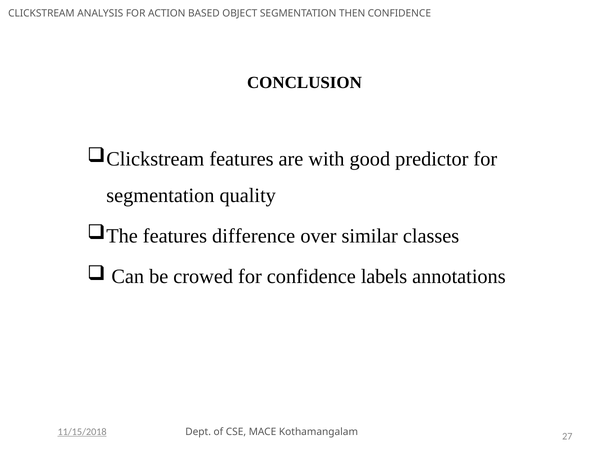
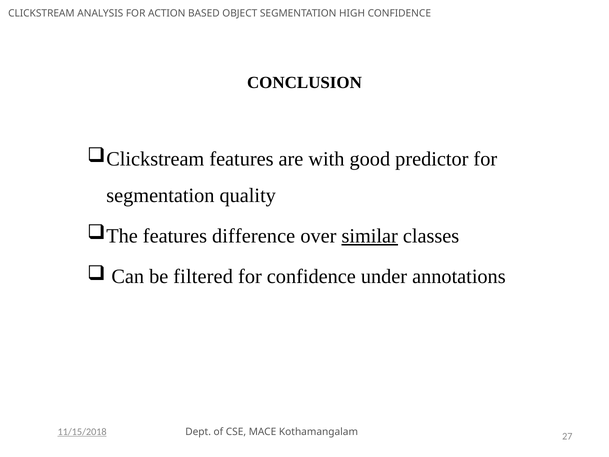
THEN: THEN -> HIGH
similar underline: none -> present
crowed: crowed -> filtered
labels: labels -> under
